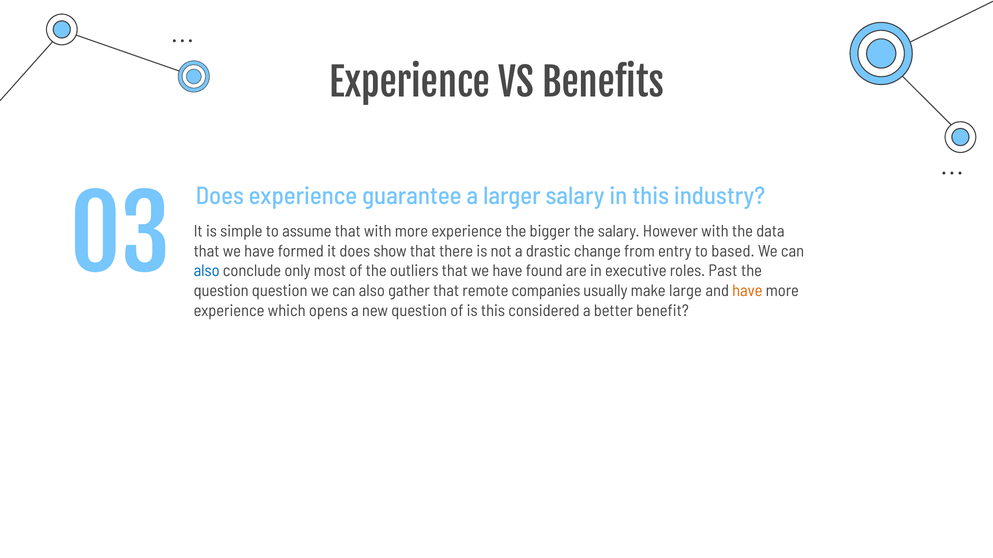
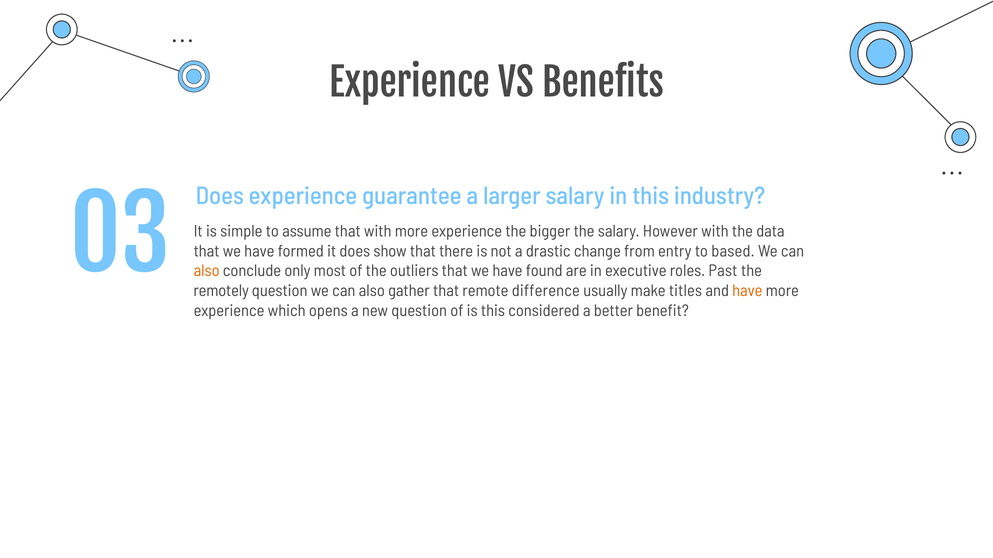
also at (207, 271) colour: blue -> orange
question at (221, 291): question -> remotely
companies: companies -> difference
large: large -> titles
